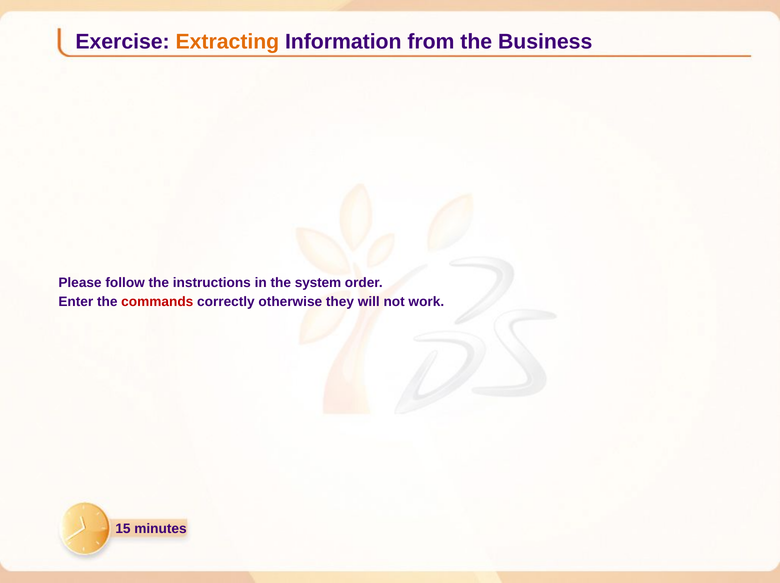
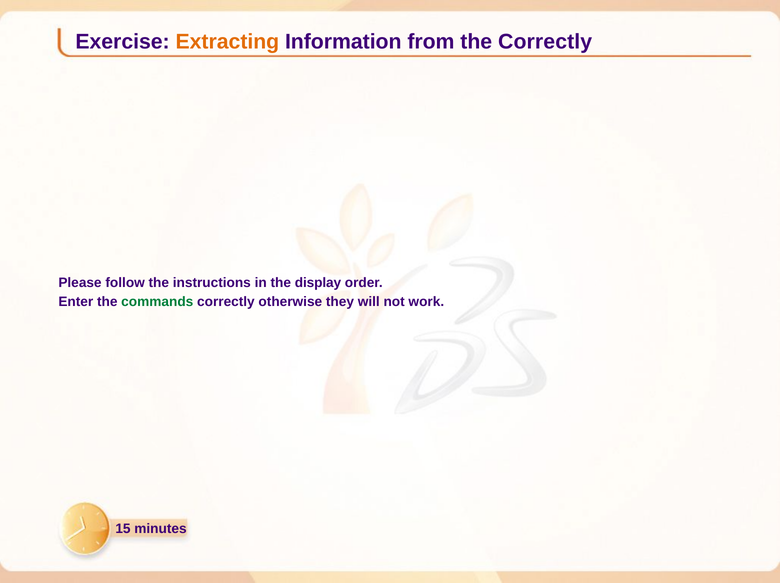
the Business: Business -> Correctly
system: system -> display
commands colour: red -> green
